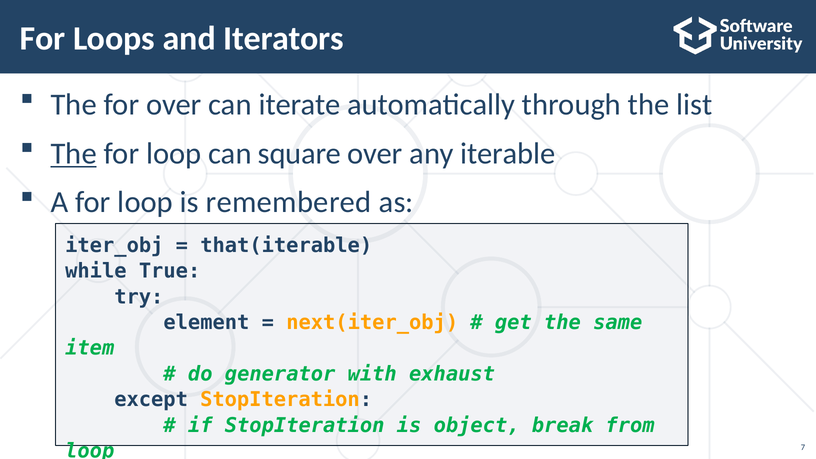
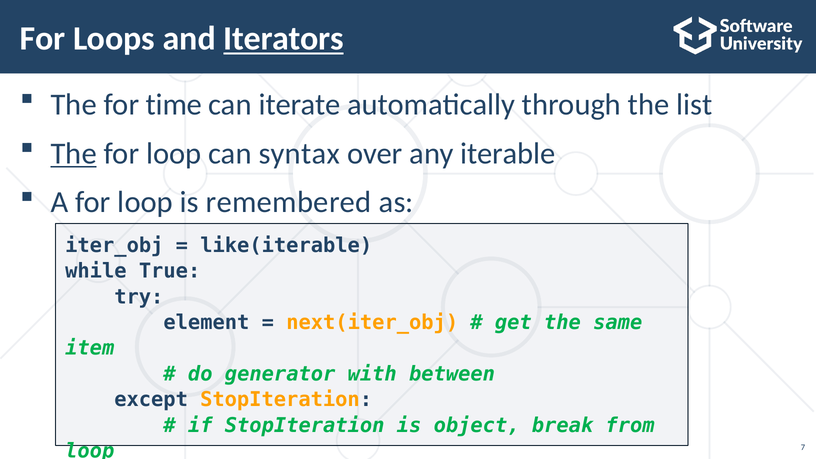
Iterators underline: none -> present
for over: over -> time
square: square -> syntax
that(iterable: that(iterable -> like(iterable
exhaust: exhaust -> between
